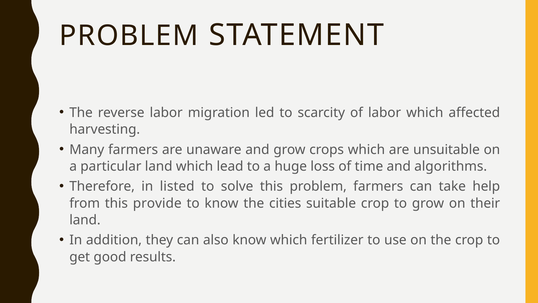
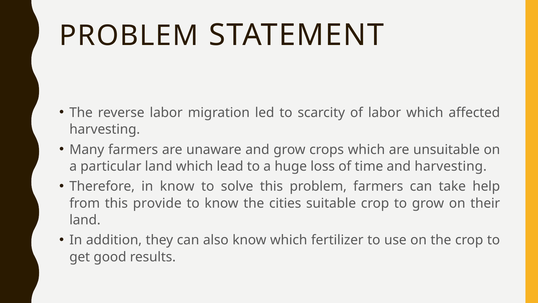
and algorithms: algorithms -> harvesting
in listed: listed -> know
